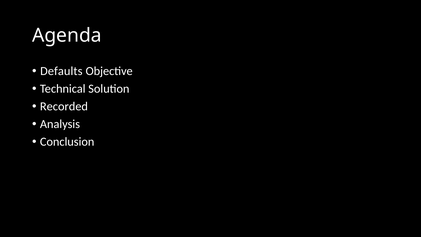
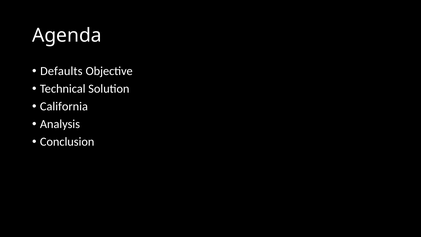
Recorded: Recorded -> California
